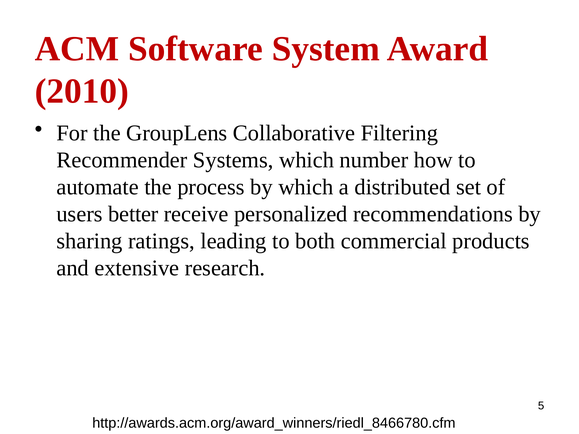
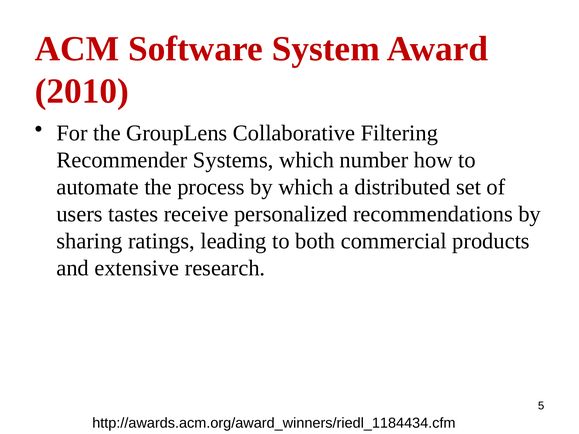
better: better -> tastes
http://awards.acm.org/award_winners/riedl_8466780.cfm: http://awards.acm.org/award_winners/riedl_8466780.cfm -> http://awards.acm.org/award_winners/riedl_1184434.cfm
